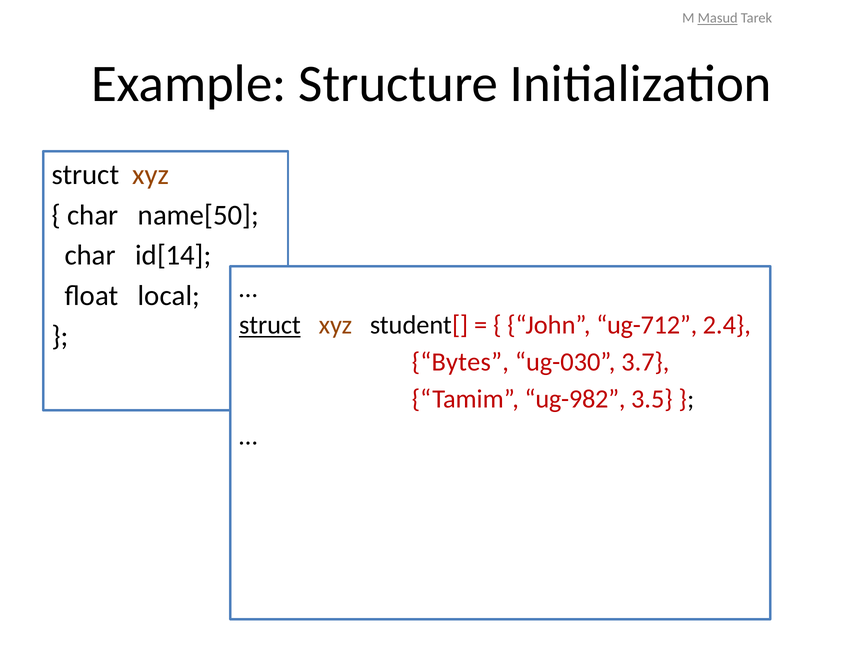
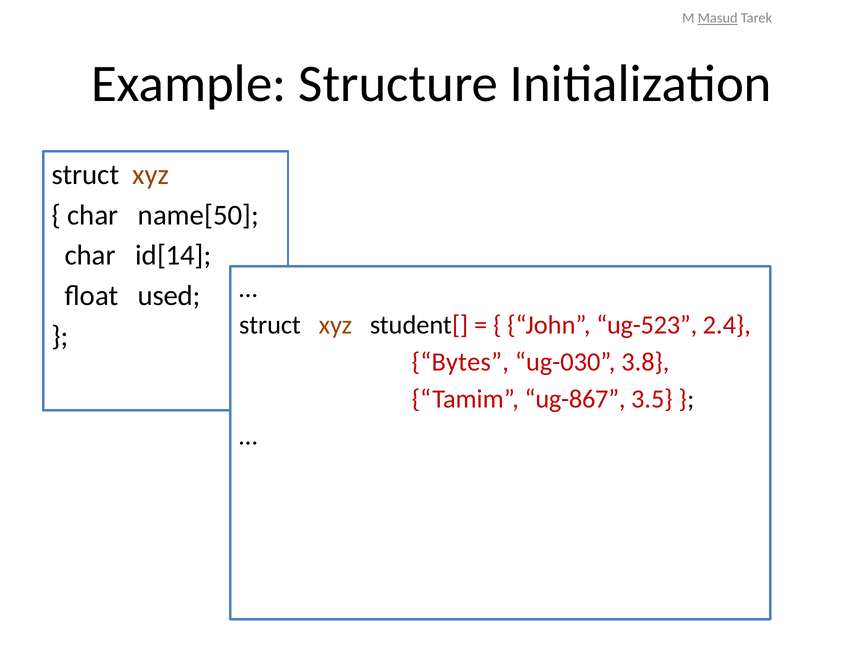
local: local -> used
struct at (270, 325) underline: present -> none
ug-712: ug-712 -> ug-523
3.7: 3.7 -> 3.8
ug-982: ug-982 -> ug-867
